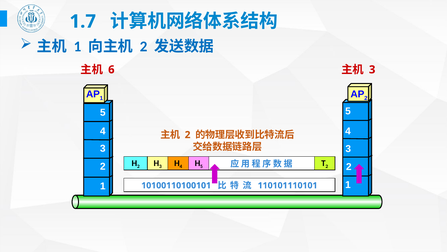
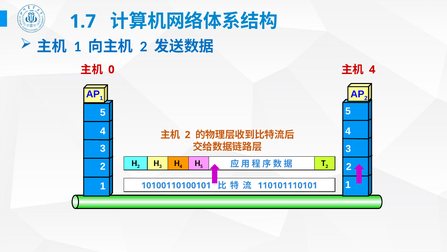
6: 6 -> 0
3 at (372, 70): 3 -> 4
